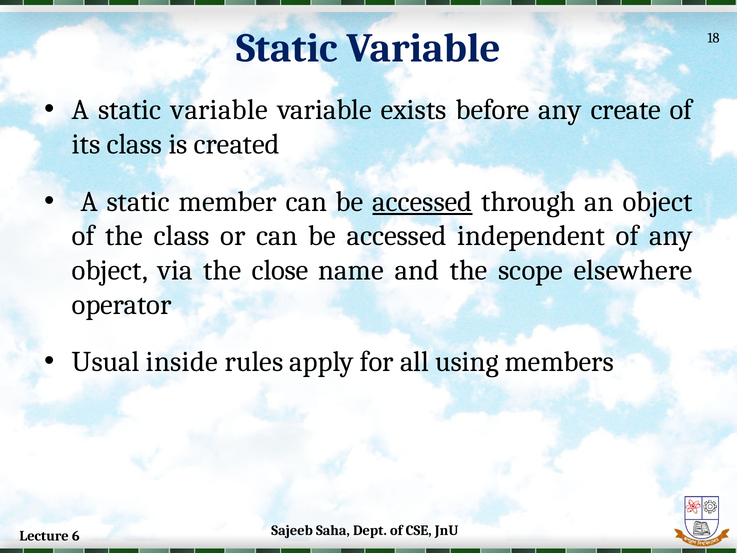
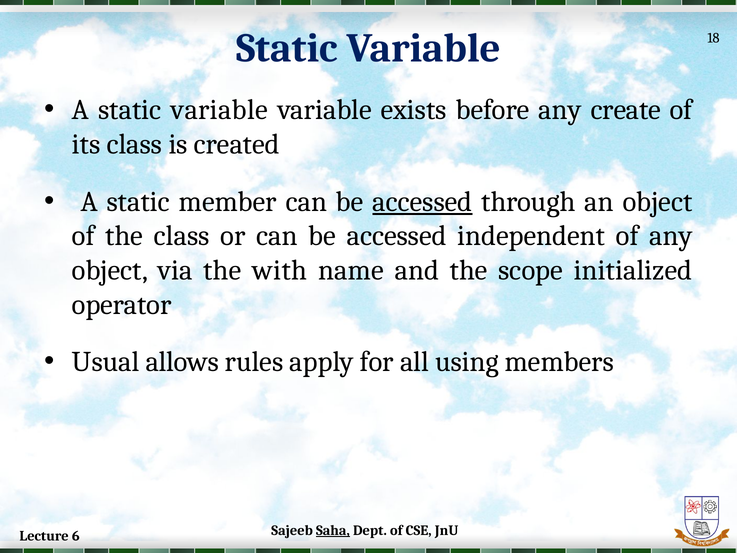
close: close -> with
elsewhere: elsewhere -> initialized
inside: inside -> allows
Saha underline: none -> present
